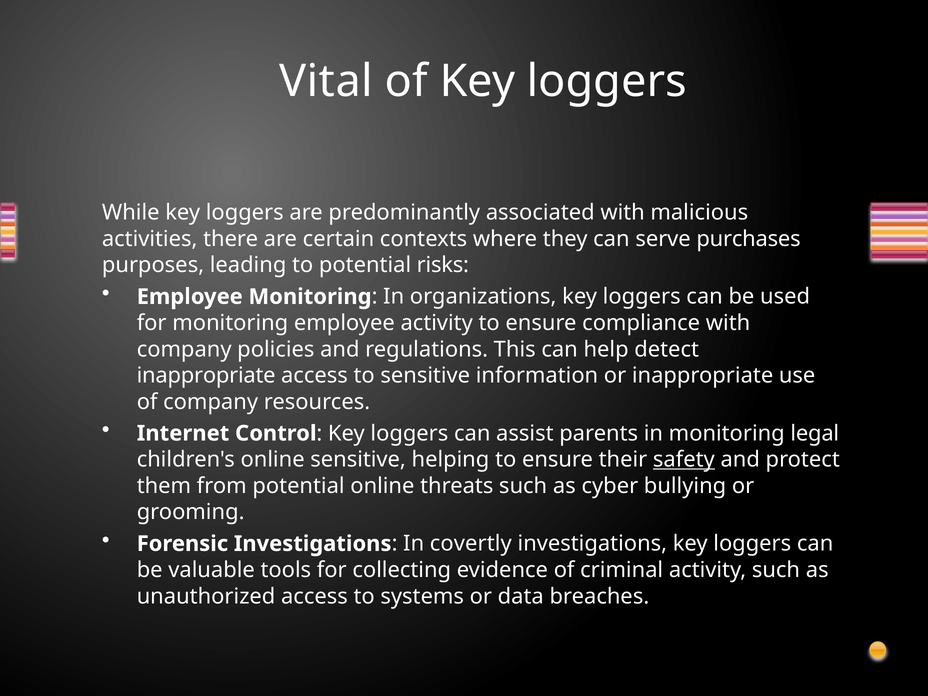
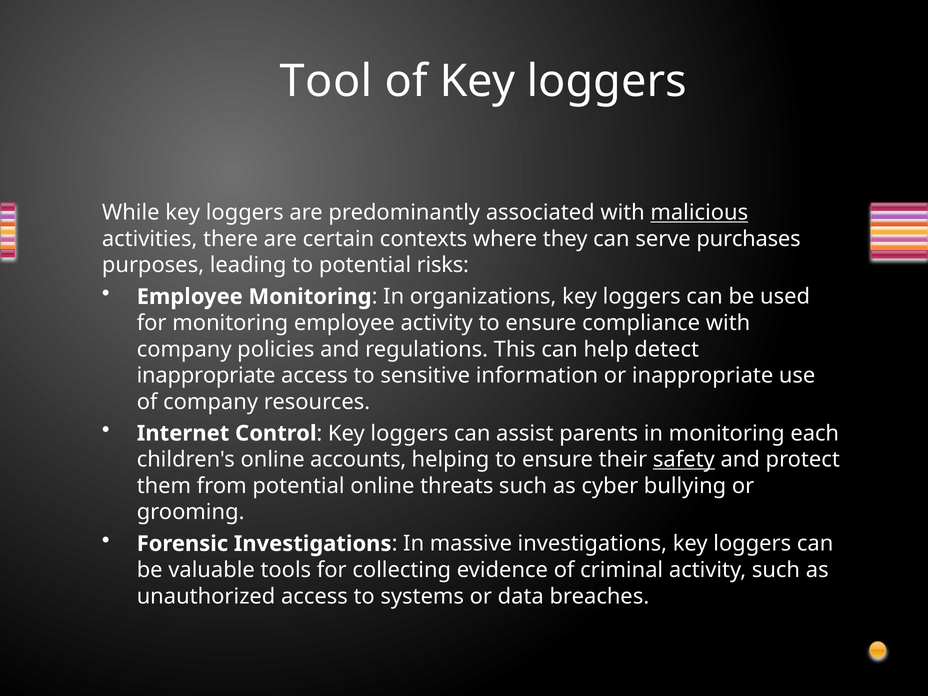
Vital: Vital -> Tool
malicious underline: none -> present
legal: legal -> each
online sensitive: sensitive -> accounts
covertly: covertly -> massive
